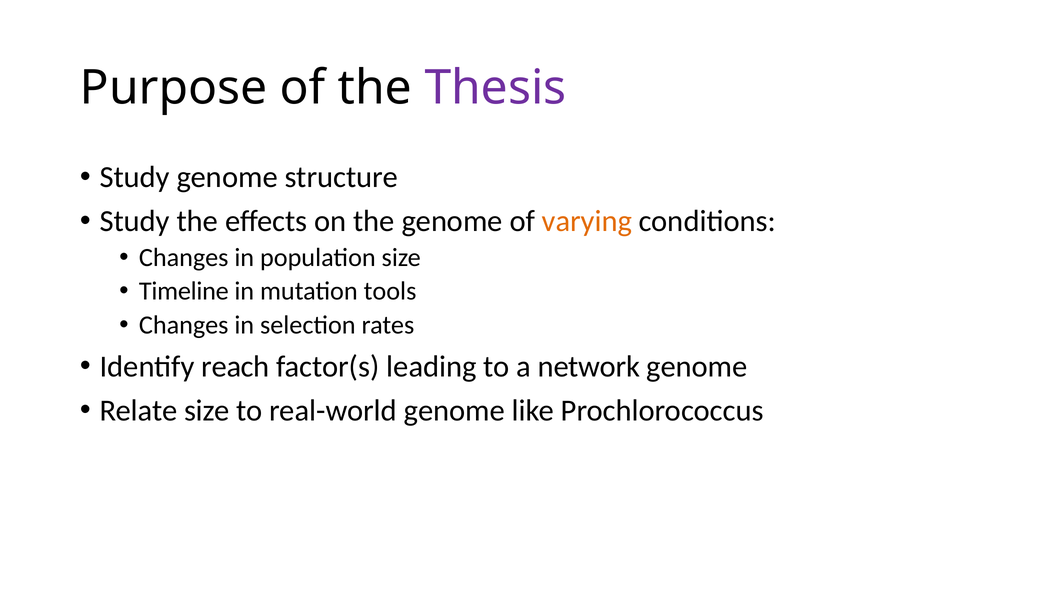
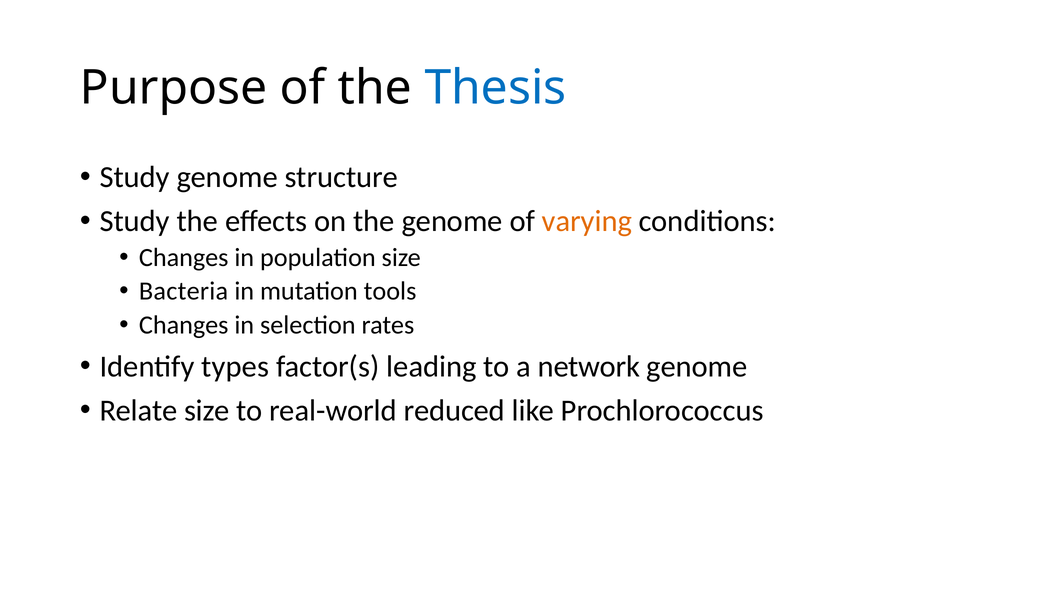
Thesis colour: purple -> blue
Timeline: Timeline -> Bacteria
reach: reach -> types
real-world genome: genome -> reduced
